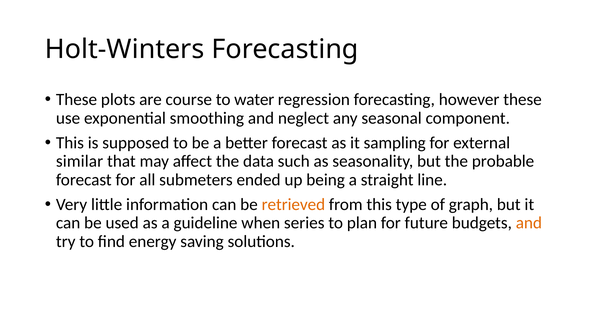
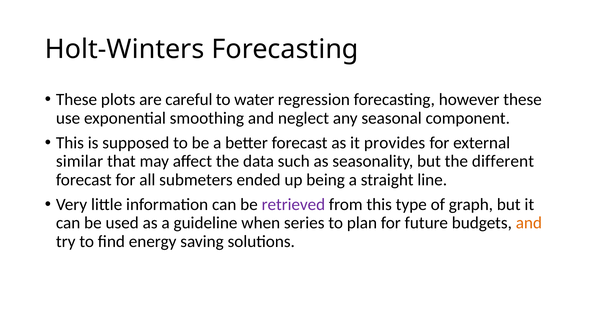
course: course -> careful
sampling: sampling -> provides
probable: probable -> different
retrieved colour: orange -> purple
